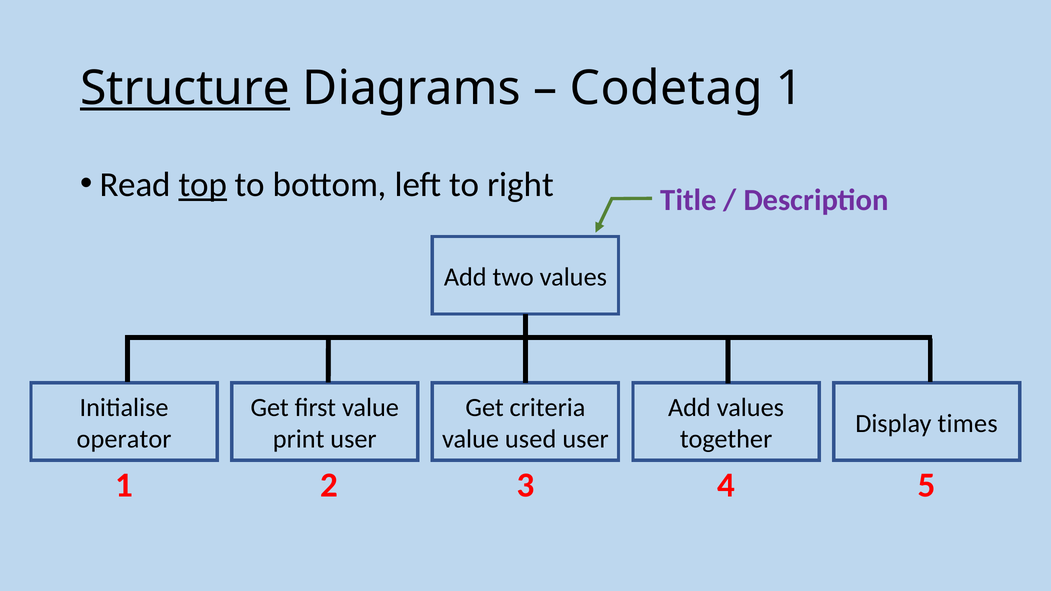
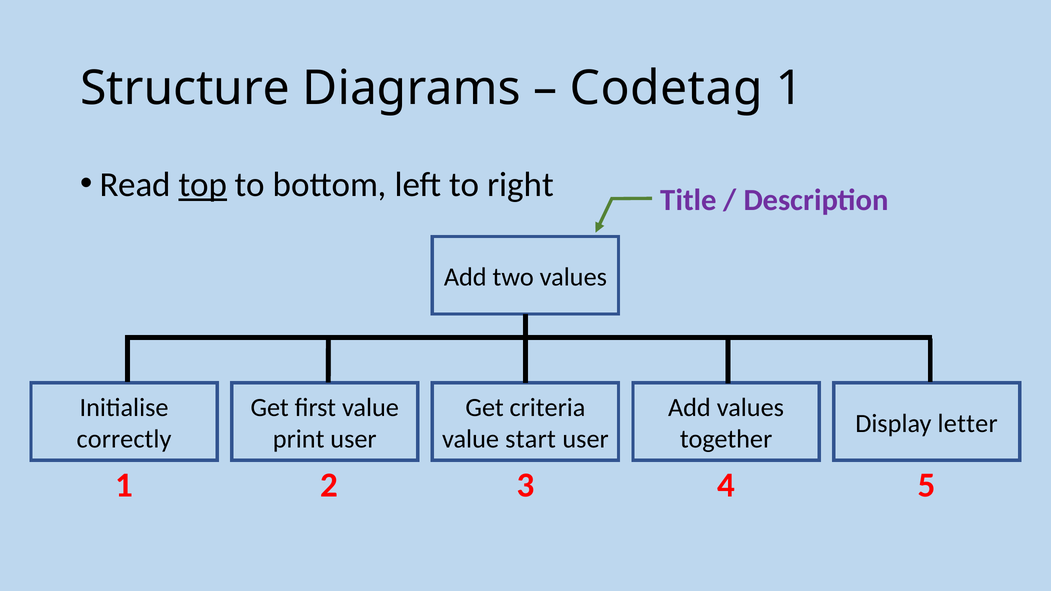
Structure underline: present -> none
times: times -> letter
operator: operator -> correctly
used: used -> start
